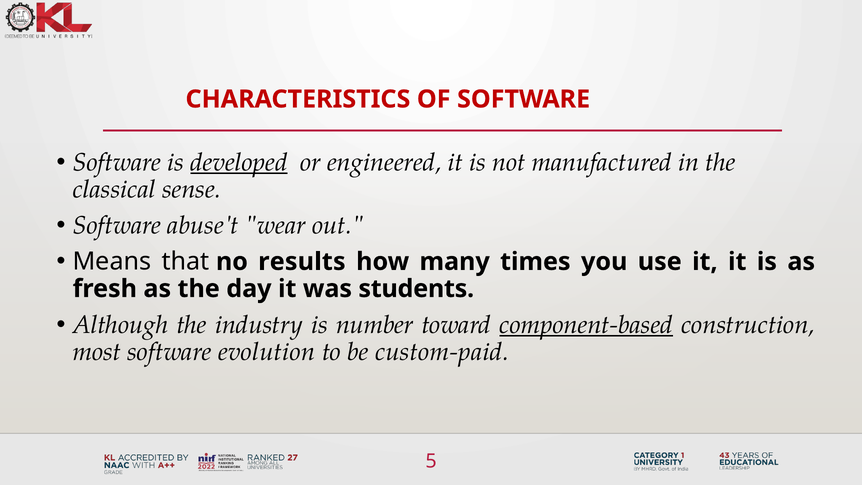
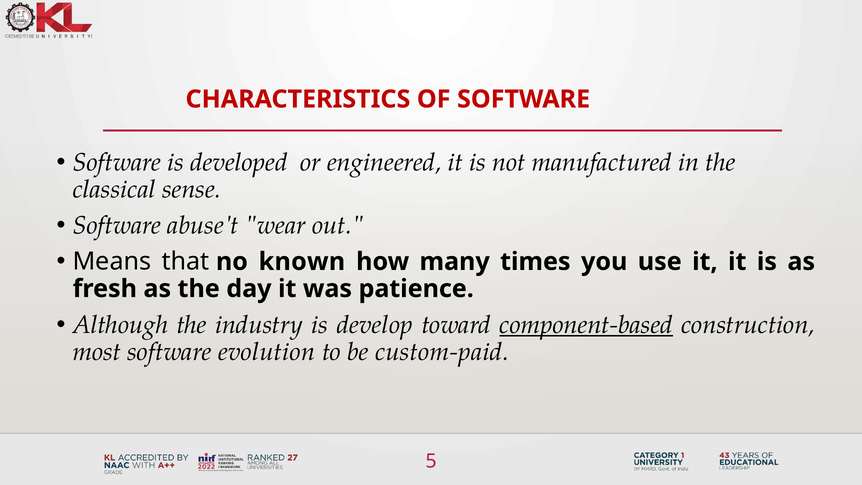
developed underline: present -> none
results: results -> known
students: students -> patience
number: number -> develop
